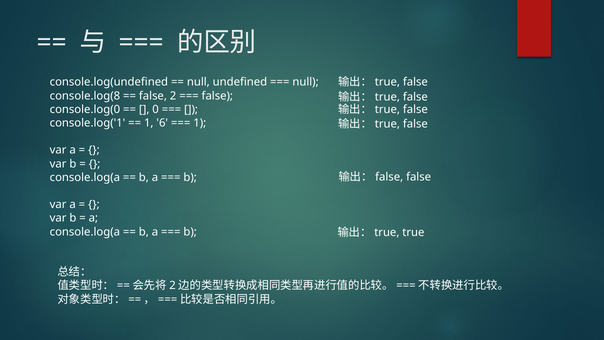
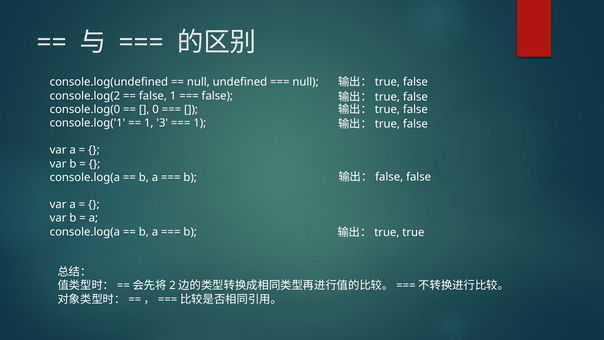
console.log(8: console.log(8 -> console.log(2
false 2: 2 -> 1
6: 6 -> 3
